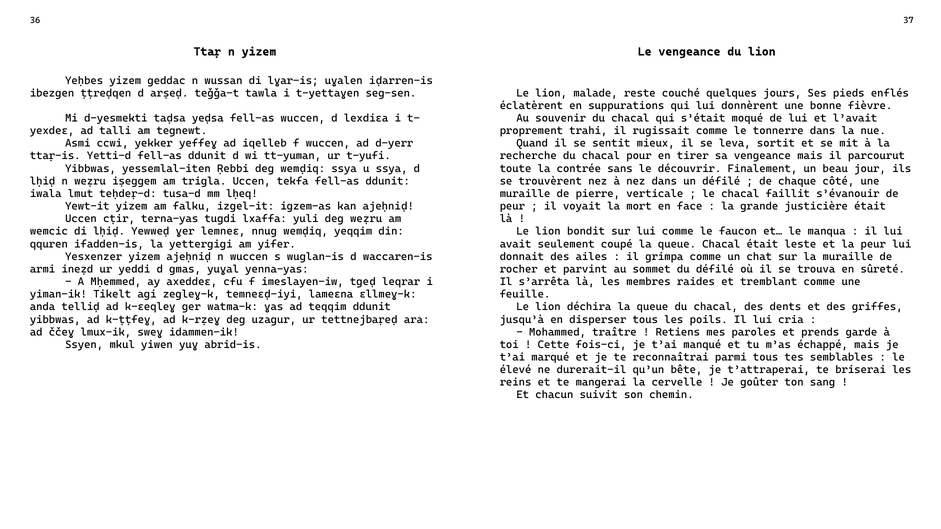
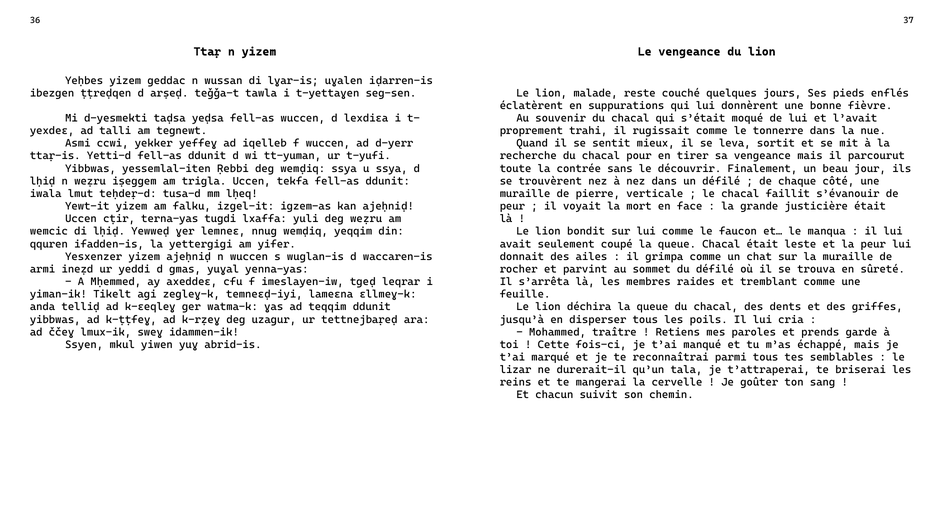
élevé: élevé -> lizar
bête: bête -> tala
